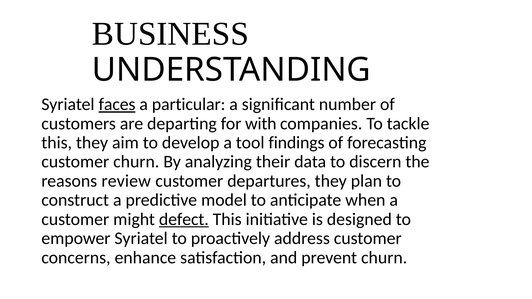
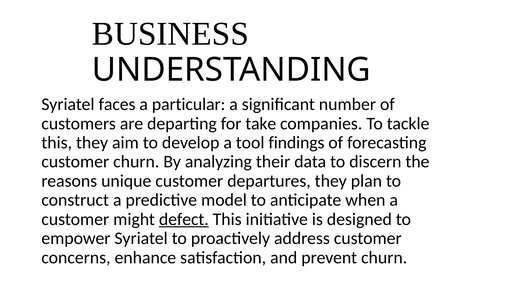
faces underline: present -> none
with: with -> take
review: review -> unique
